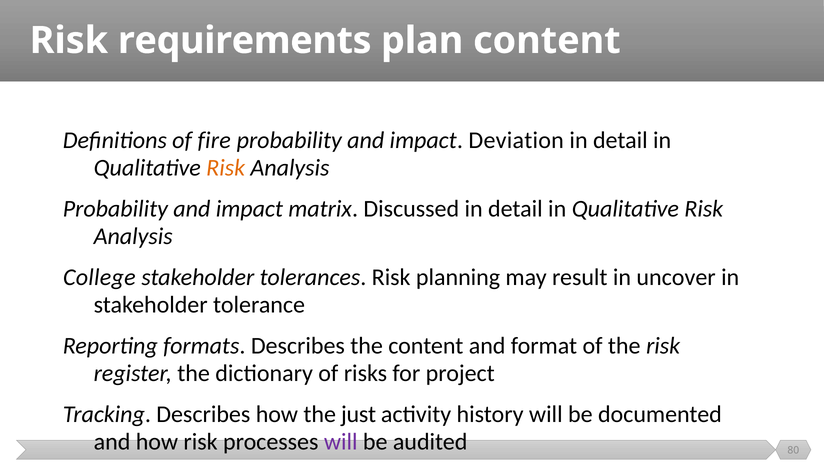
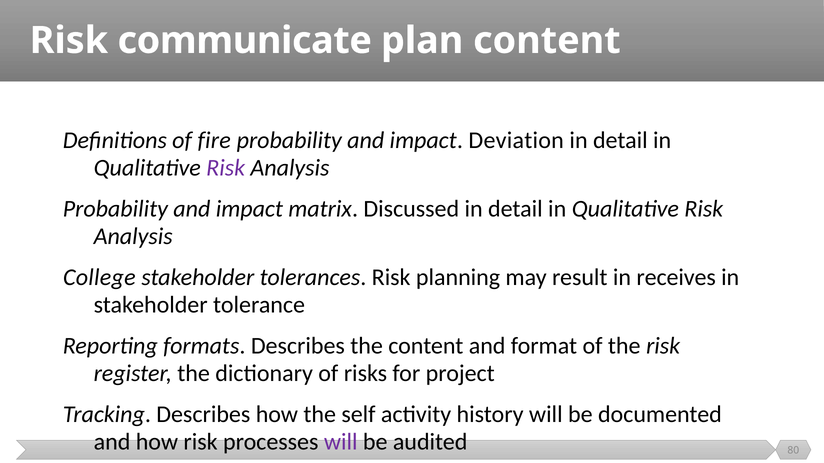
requirements: requirements -> communicate
Risk at (226, 168) colour: orange -> purple
uncover: uncover -> receives
just: just -> self
